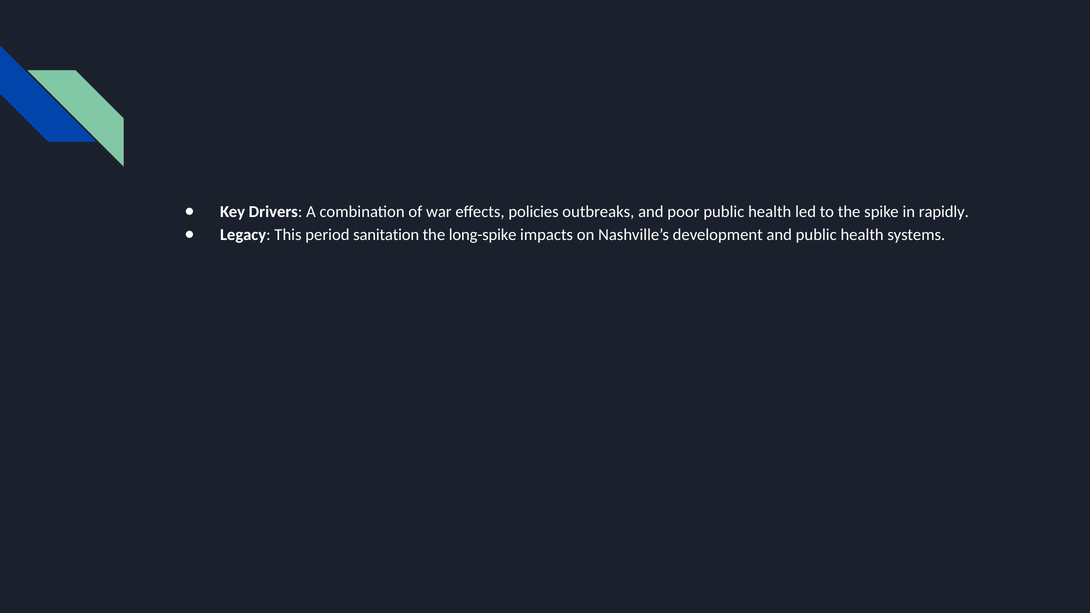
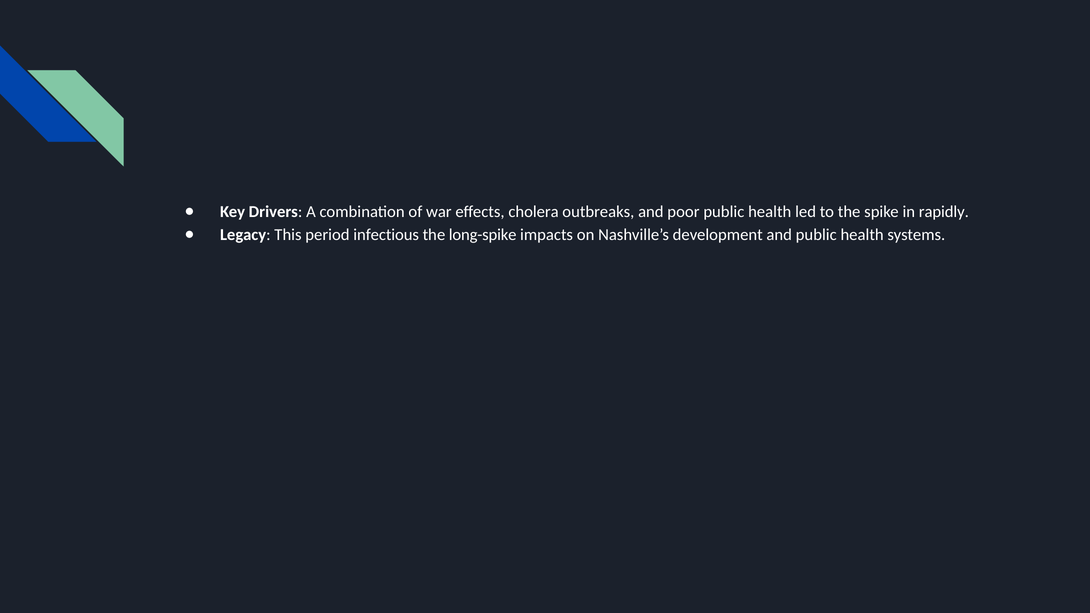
policies: policies -> cholera
sanitation: sanitation -> infectious
